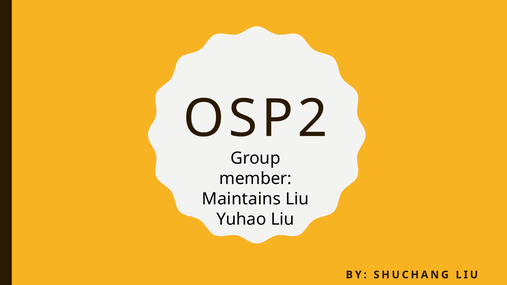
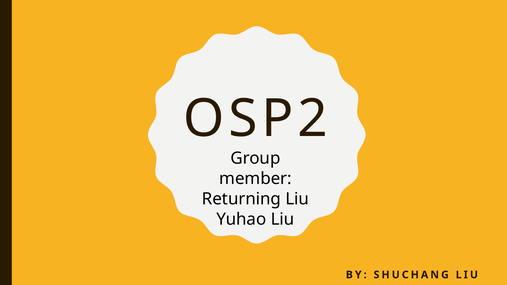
Maintains: Maintains -> Returning
